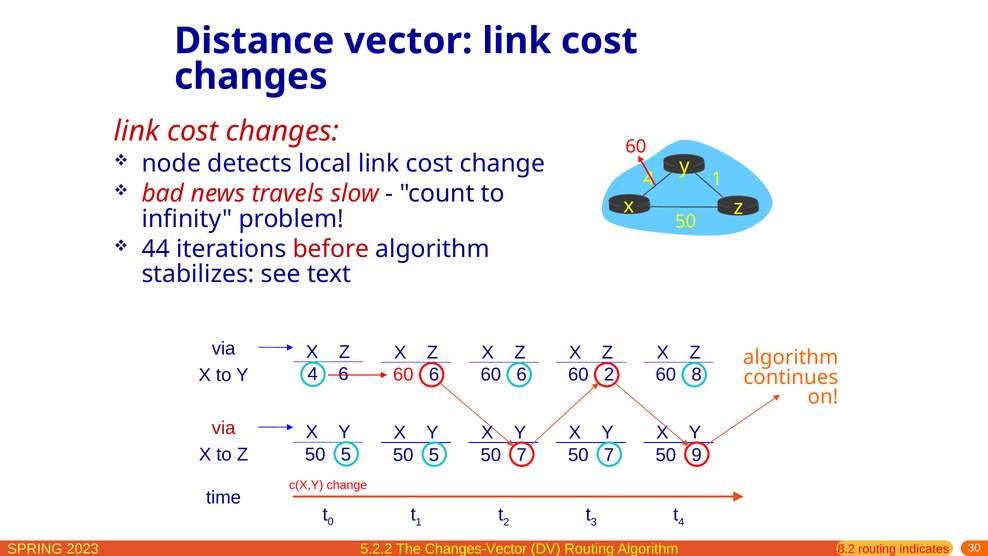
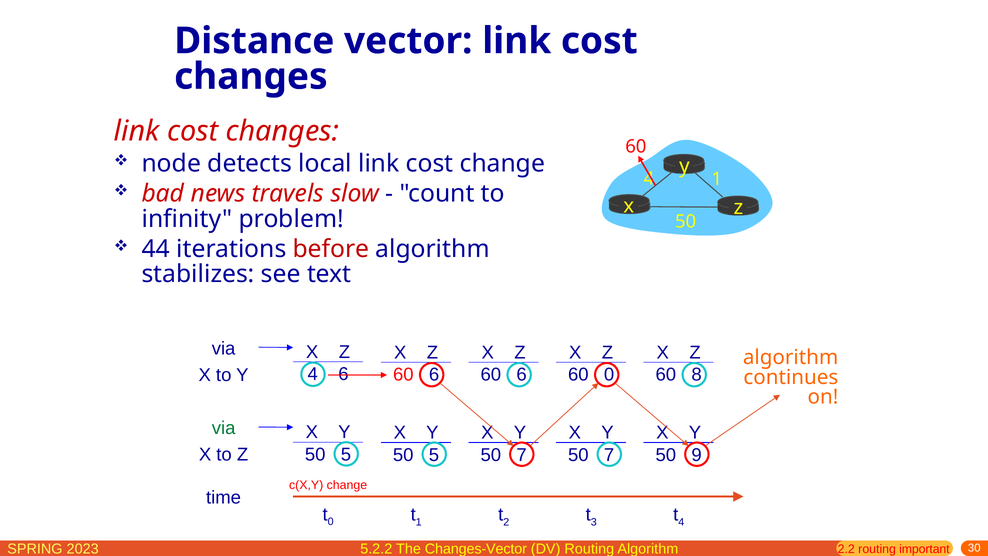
60 2: 2 -> 0
via at (224, 428) colour: red -> green
8.2: 8.2 -> 2.2
indicates: indicates -> important
